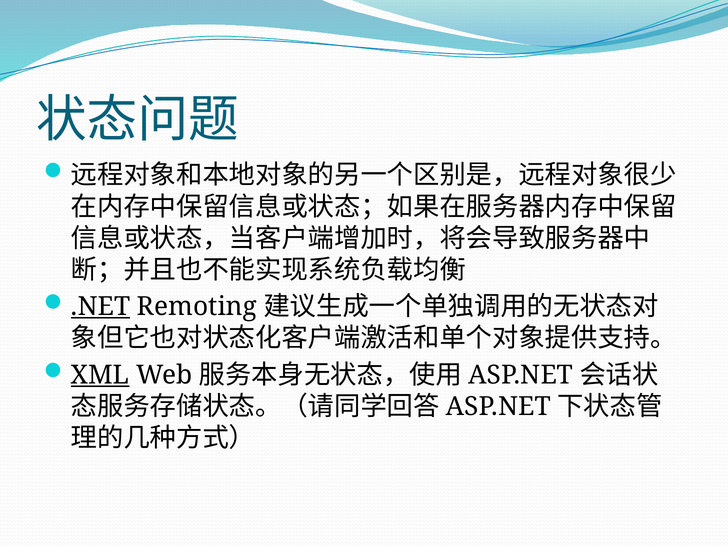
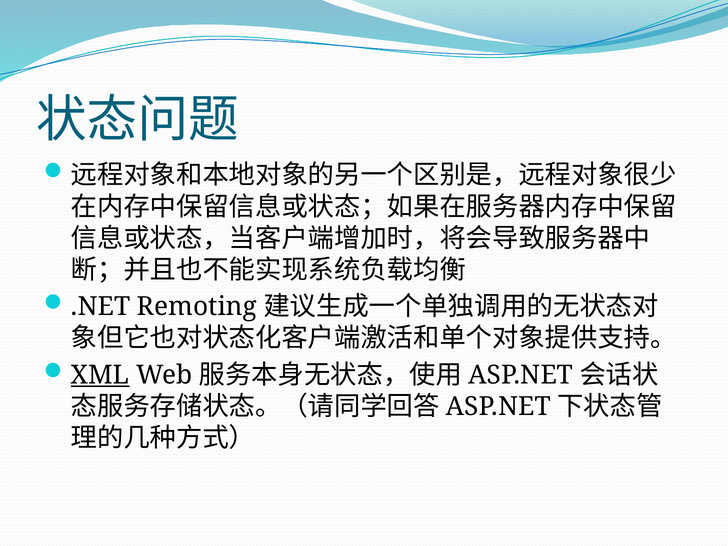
.NET underline: present -> none
